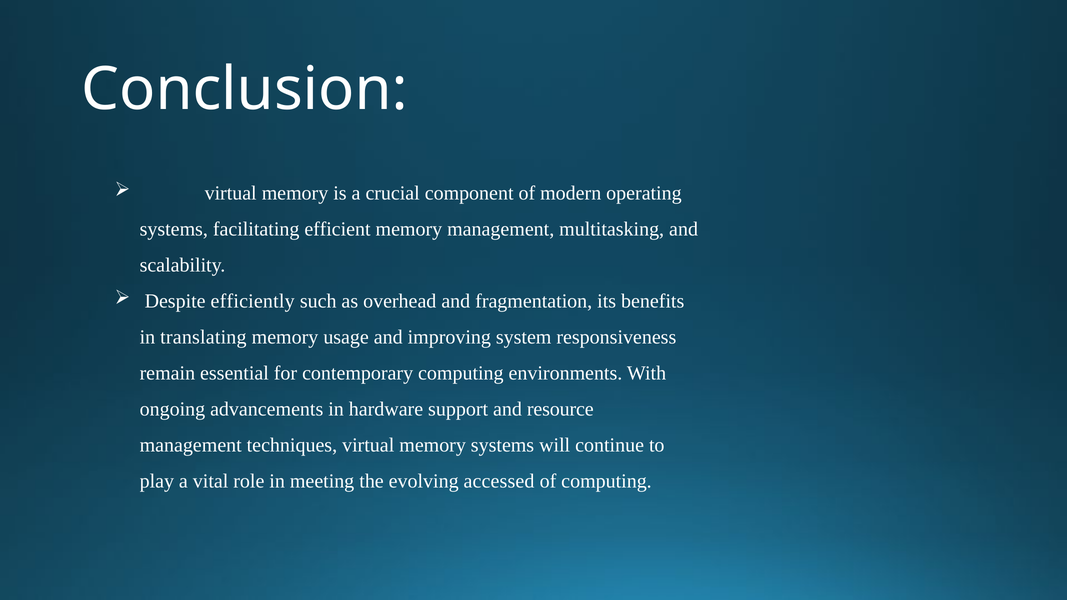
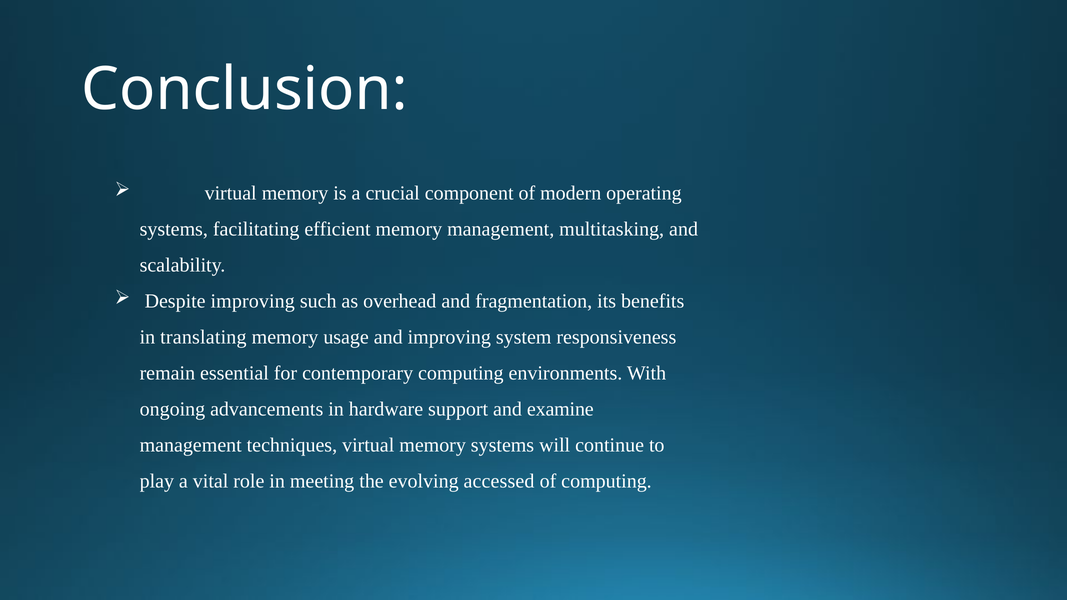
Despite efficiently: efficiently -> improving
resource: resource -> examine
